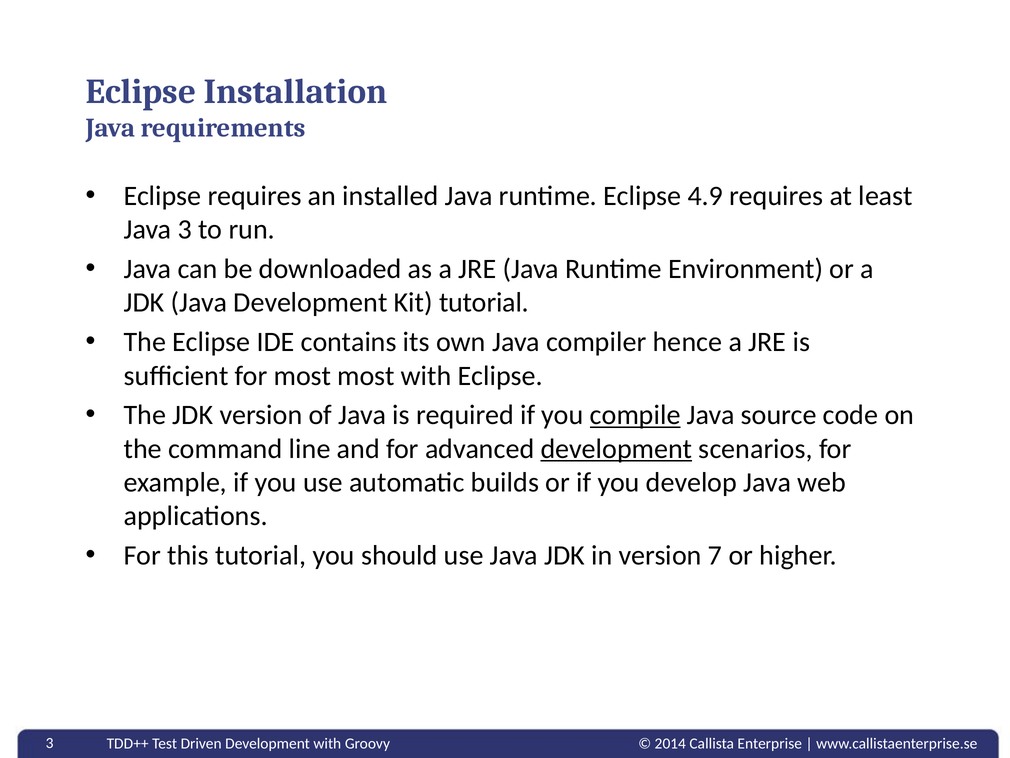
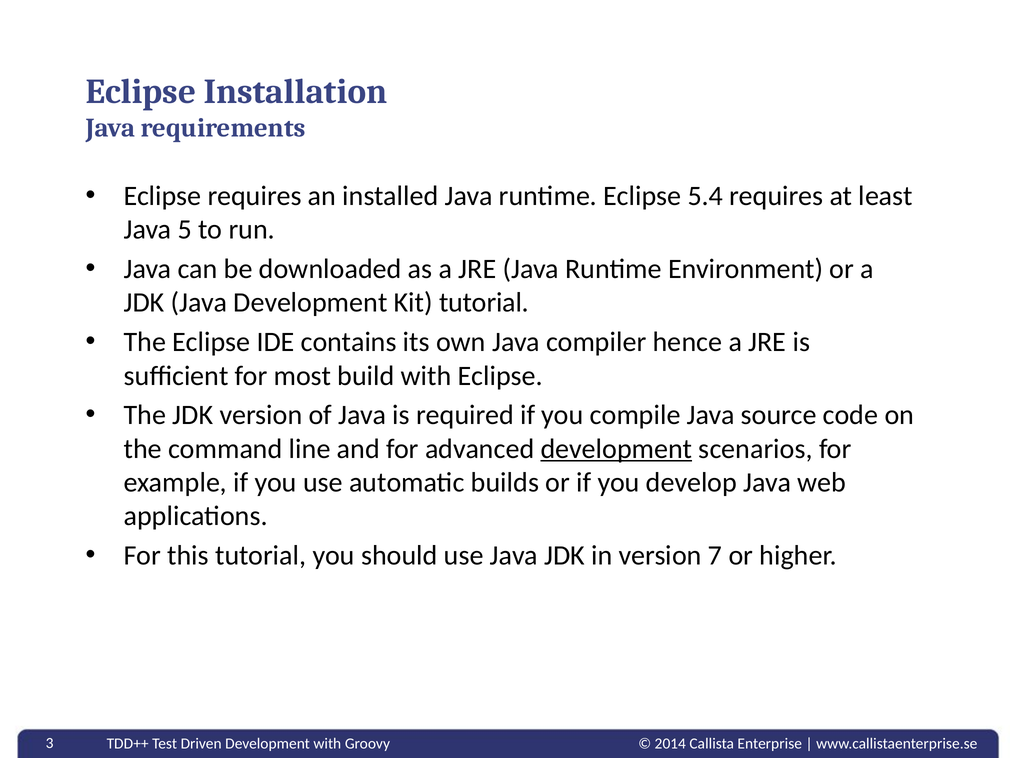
4.9: 4.9 -> 5.4
Java 3: 3 -> 5
most most: most -> build
compile underline: present -> none
